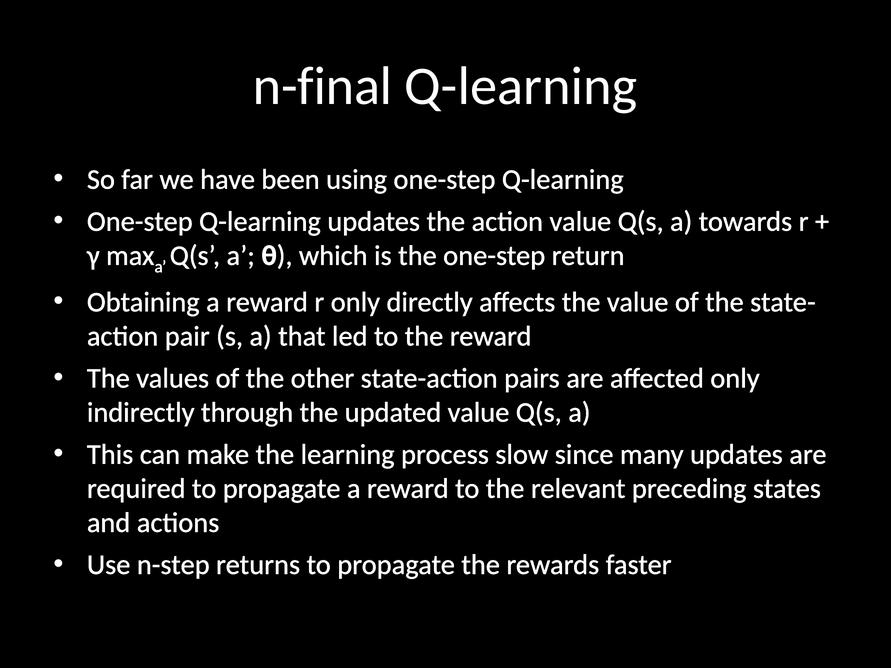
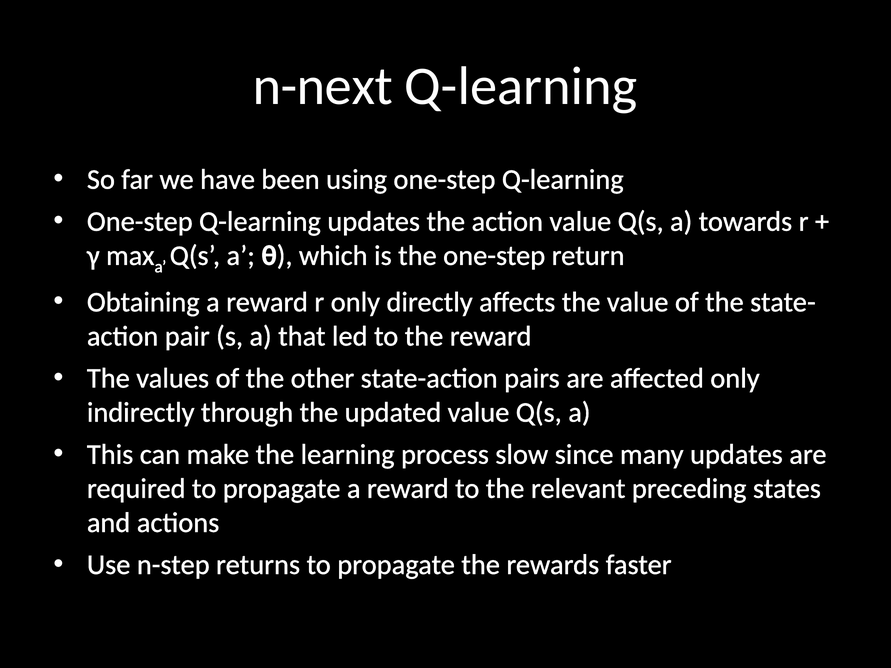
n-final: n-final -> n-next
